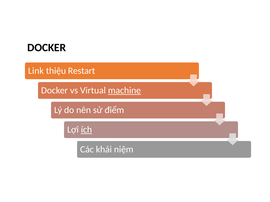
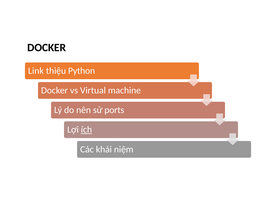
Restart: Restart -> Python
machine underline: present -> none
điểm: điểm -> ports
